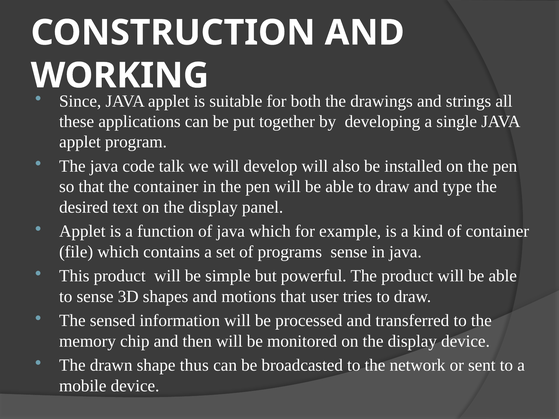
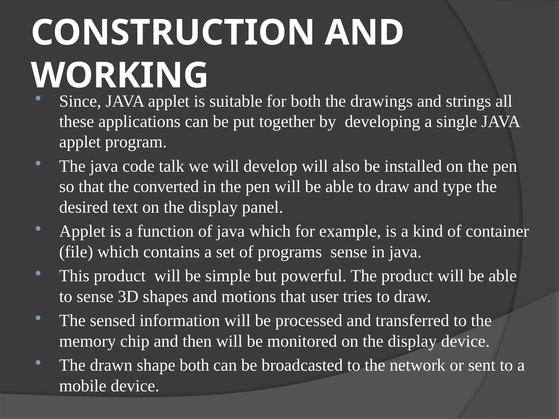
the container: container -> converted
shape thus: thus -> both
